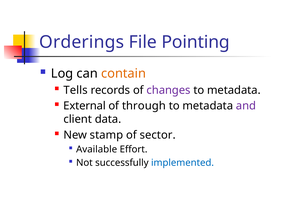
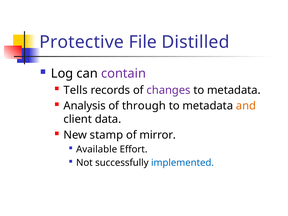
Orderings: Orderings -> Protective
Pointing: Pointing -> Distilled
contain colour: orange -> purple
External: External -> Analysis
and colour: purple -> orange
sector: sector -> mirror
